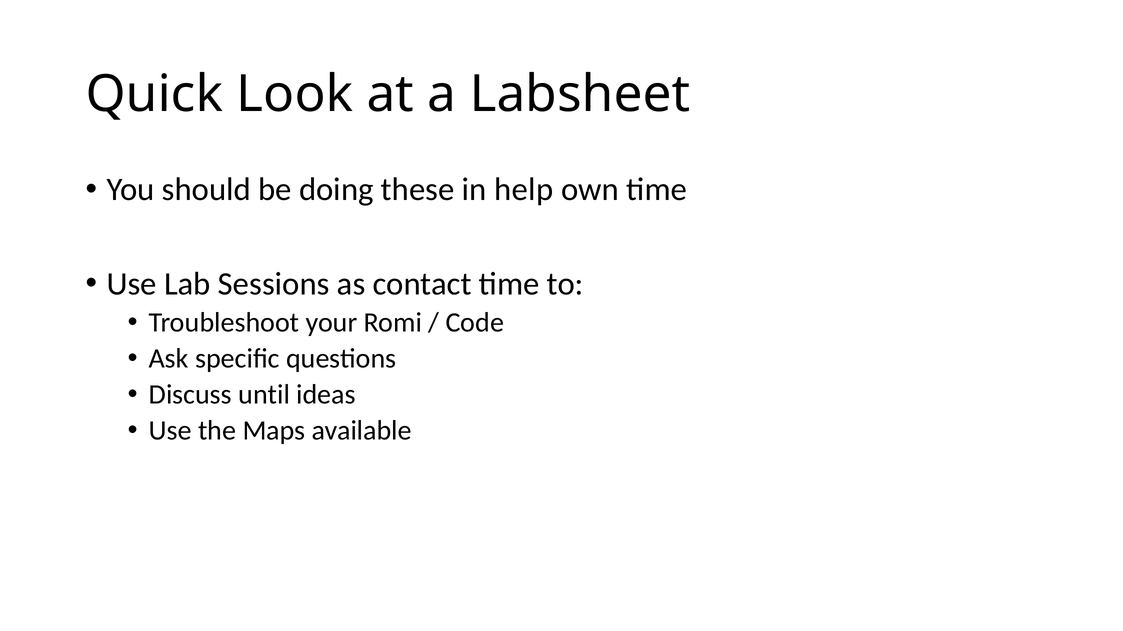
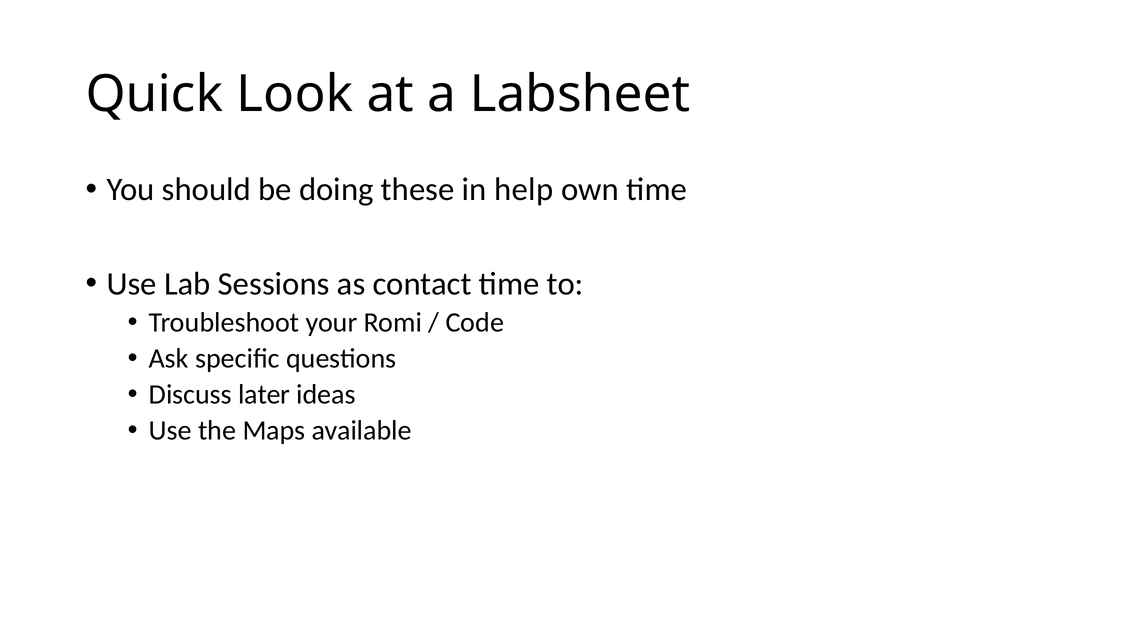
until: until -> later
